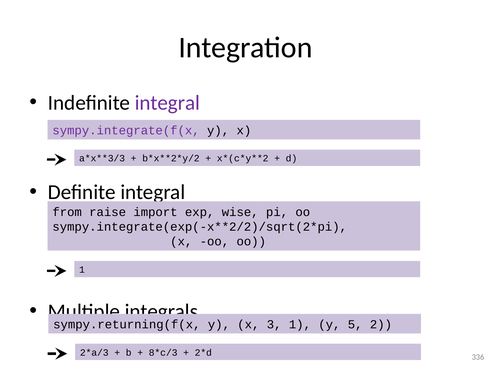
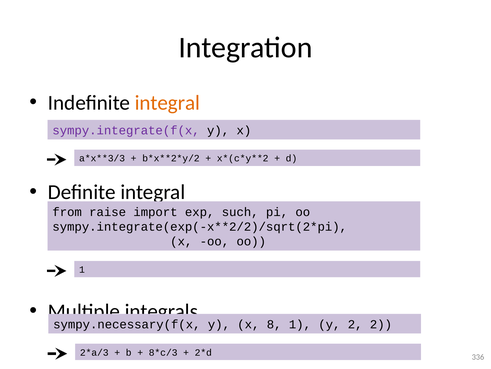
integral at (167, 103) colour: purple -> orange
wise: wise -> such
sympy.returning(f(x: sympy.returning(f(x -> sympy.necessary(f(x
3: 3 -> 8
y 5: 5 -> 2
